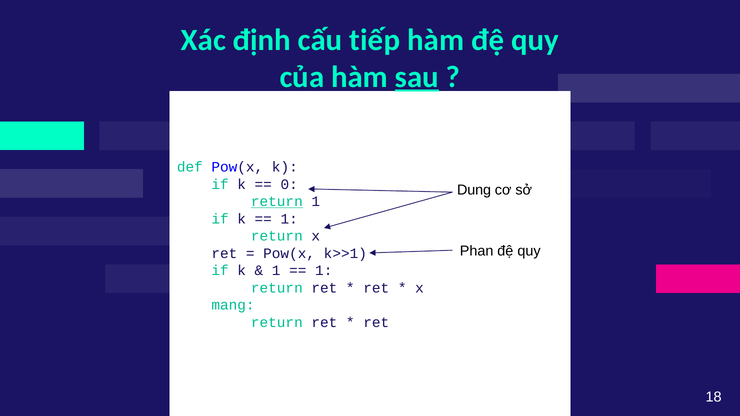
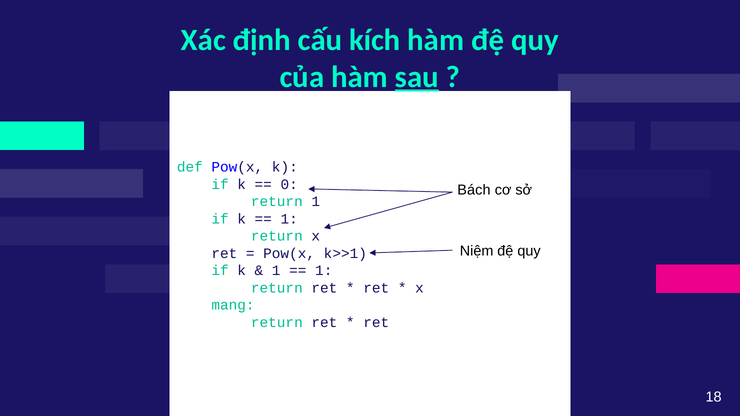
tiếp: tiếp -> kích
Dung: Dung -> Bách
return at (277, 202) underline: present -> none
Phan: Phan -> Niệm
